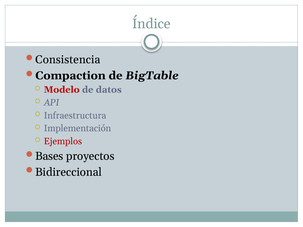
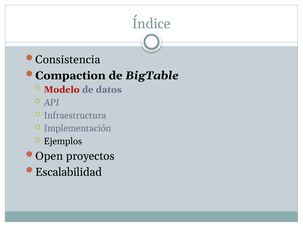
Ejemplos colour: red -> black
Bases: Bases -> Open
Bidireccional: Bidireccional -> Escalabilidad
